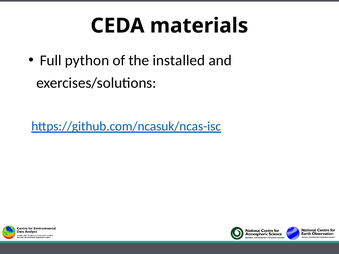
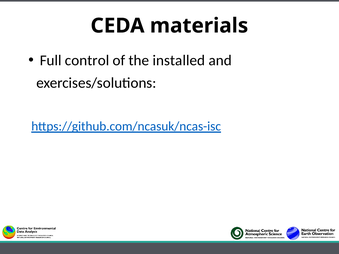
python: python -> control
